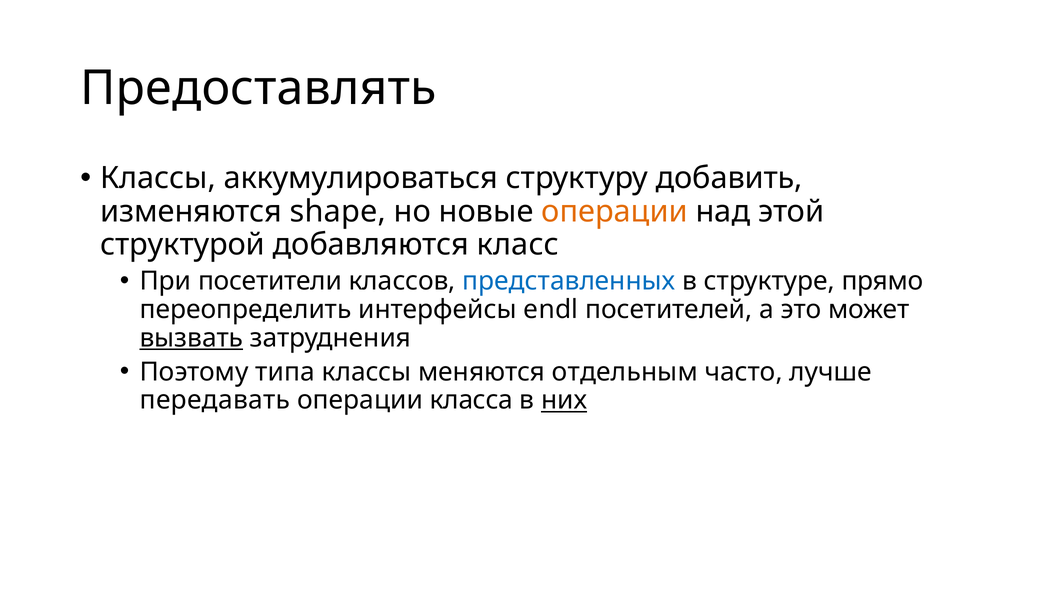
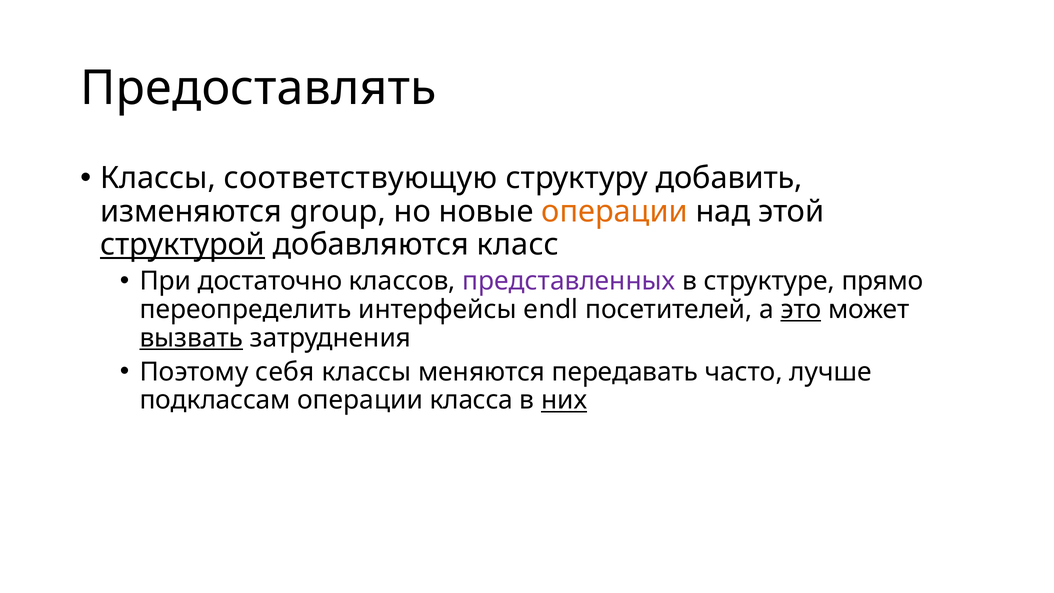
аккумулироваться: аккумулироваться -> соответствующую
shape: shape -> group
структурой underline: none -> present
посетители: посетители -> достаточно
представленных colour: blue -> purple
это underline: none -> present
типа: типа -> себя
отдельным: отдельным -> передавать
передавать: передавать -> подклассам
